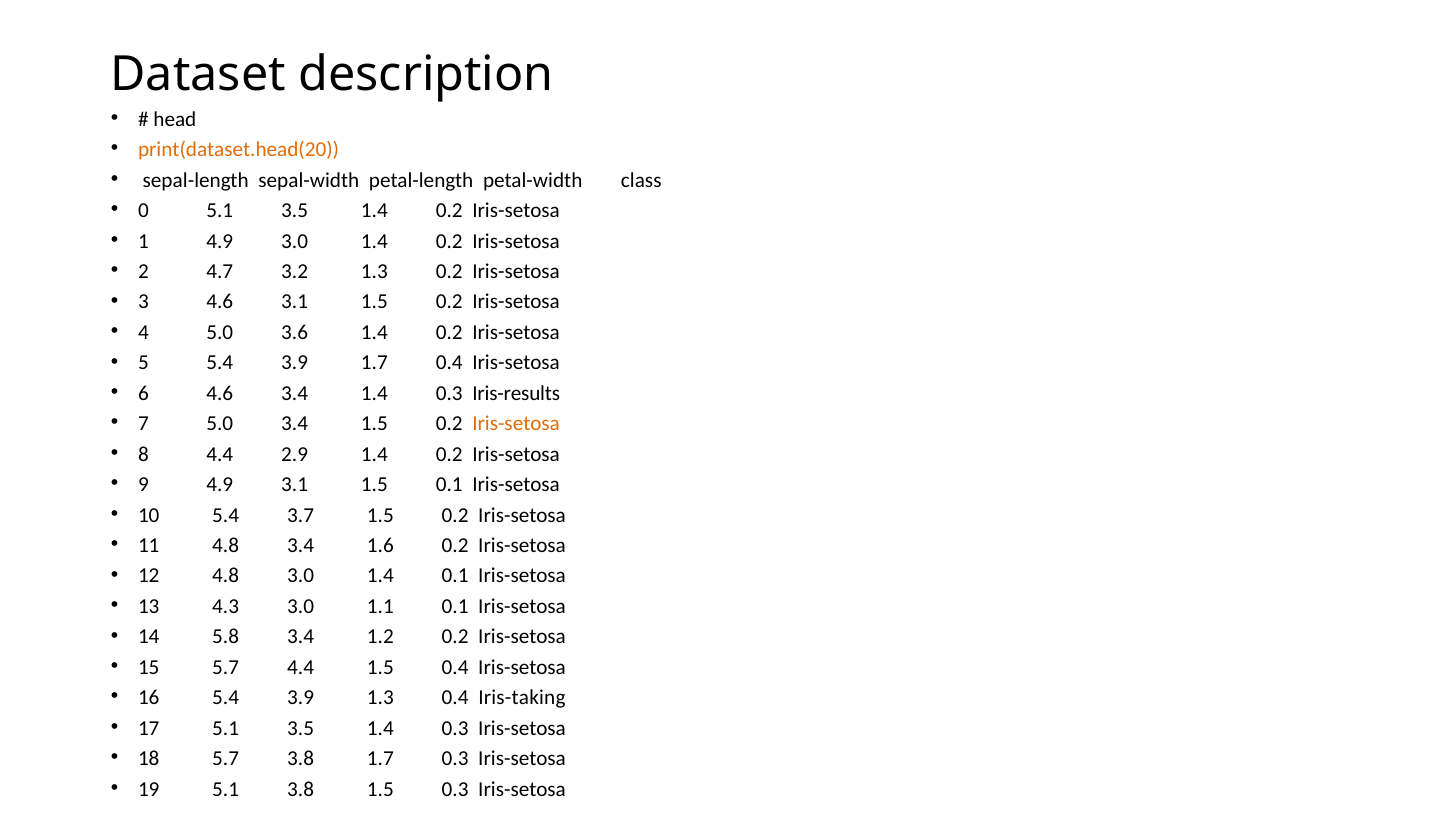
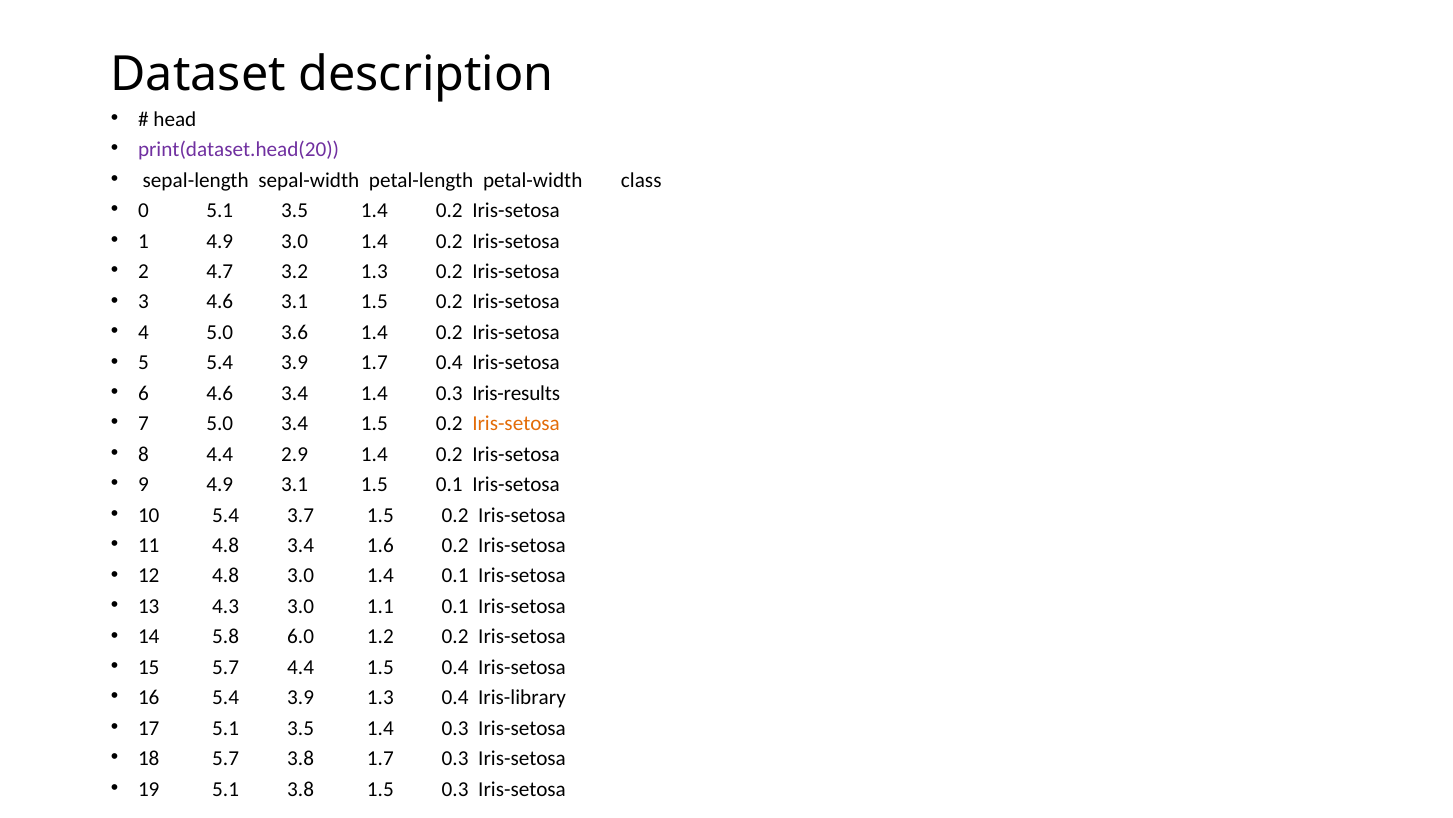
print(dataset.head(20 colour: orange -> purple
5.8 3.4: 3.4 -> 6.0
Iris-taking: Iris-taking -> Iris-library
